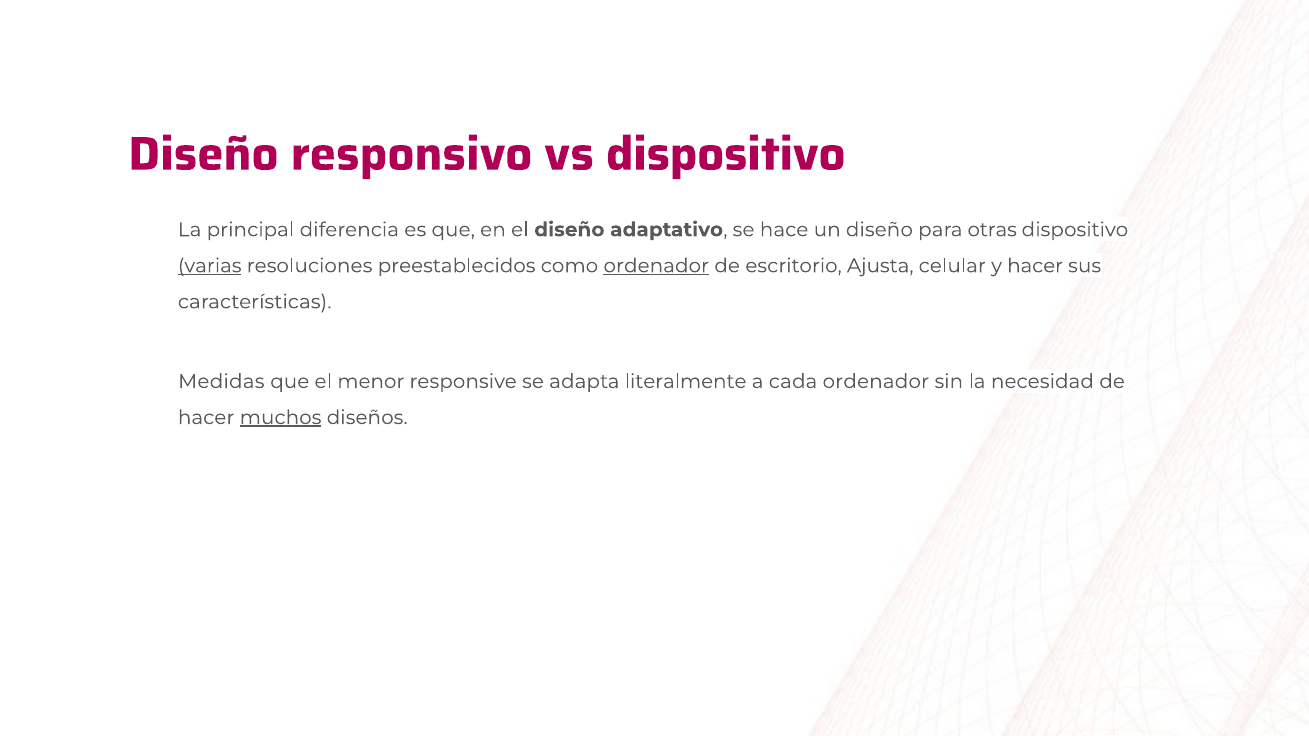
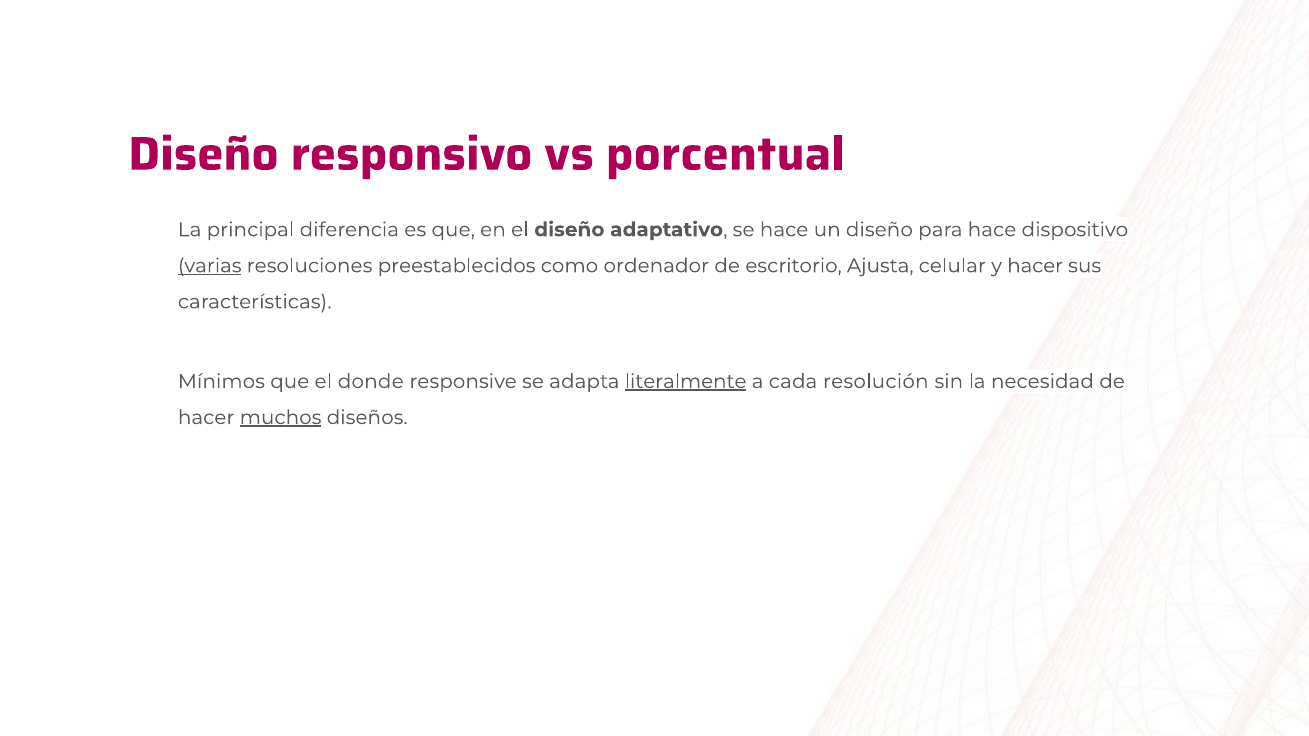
vs dispositivo: dispositivo -> porcentual
para otras: otras -> hace
ordenador at (656, 266) underline: present -> none
Medidas: Medidas -> Mínimos
menor: menor -> donde
literalmente underline: none -> present
cada ordenador: ordenador -> resolución
